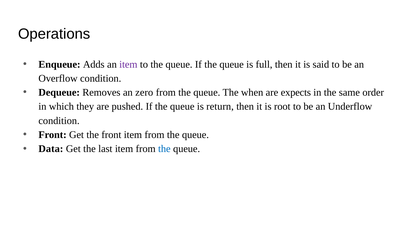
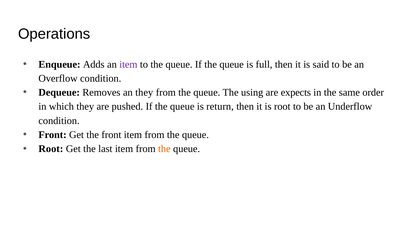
an zero: zero -> they
when: when -> using
Data at (51, 149): Data -> Root
the at (164, 149) colour: blue -> orange
